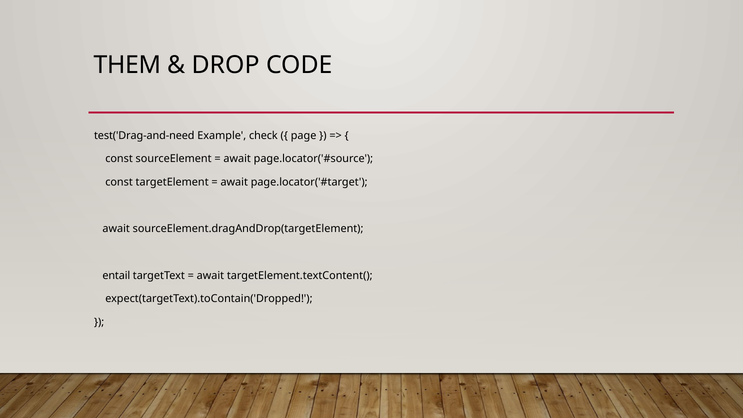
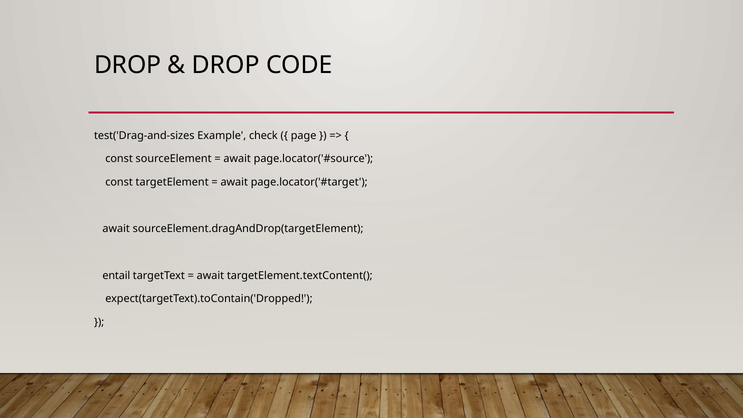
THEM at (128, 65): THEM -> DROP
test('Drag-and-need: test('Drag-and-need -> test('Drag-and-sizes
